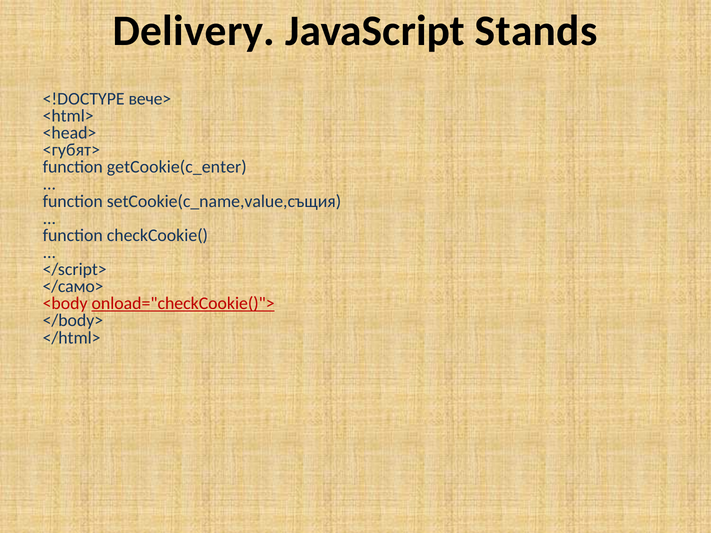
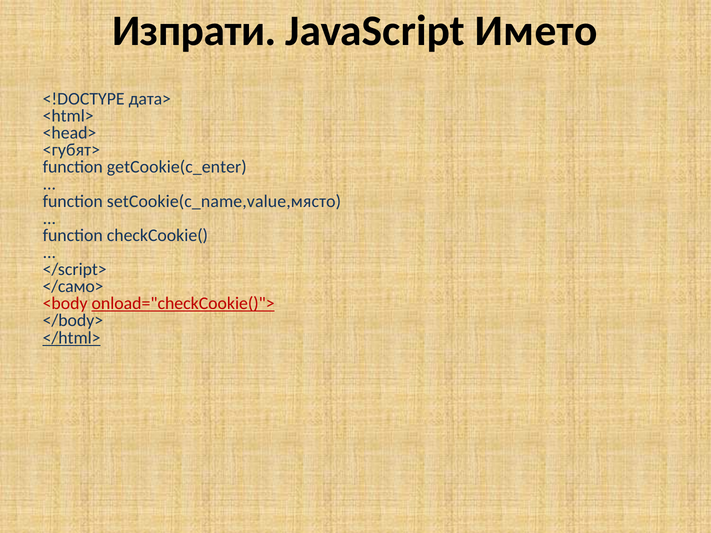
Delivery: Delivery -> Изпрати
Stands: Stands -> Името
вече>: вече> -> дата>
setCookie(c_name,value,същия: setCookie(c_name,value,същия -> setCookie(c_name,value,място
</html> underline: none -> present
